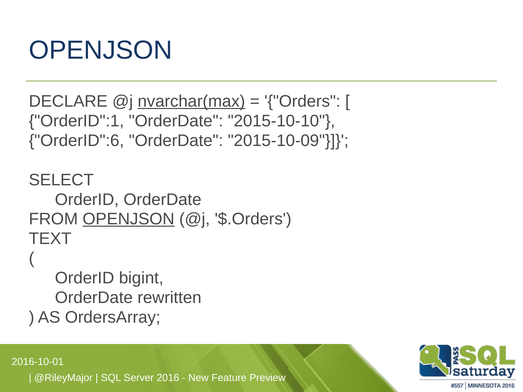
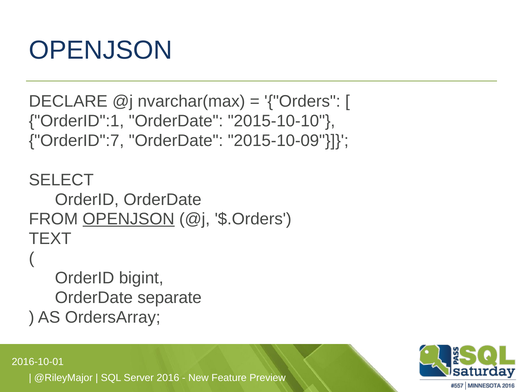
nvarchar(max underline: present -> none
OrderID":6: OrderID":6 -> OrderID":7
rewritten: rewritten -> separate
